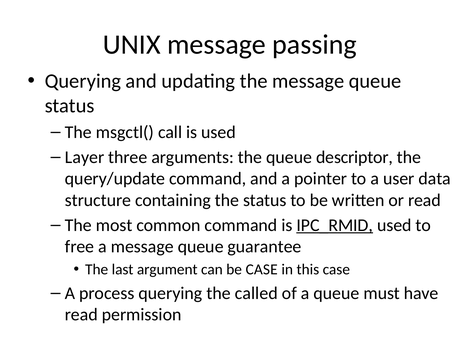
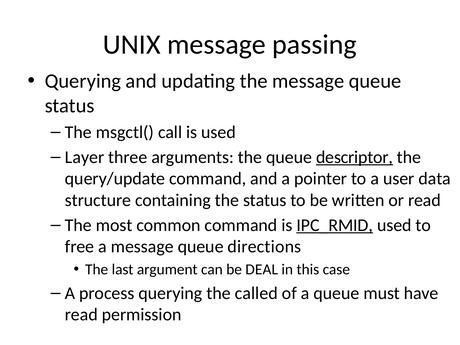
descriptor underline: none -> present
guarantee: guarantee -> directions
be CASE: CASE -> DEAL
